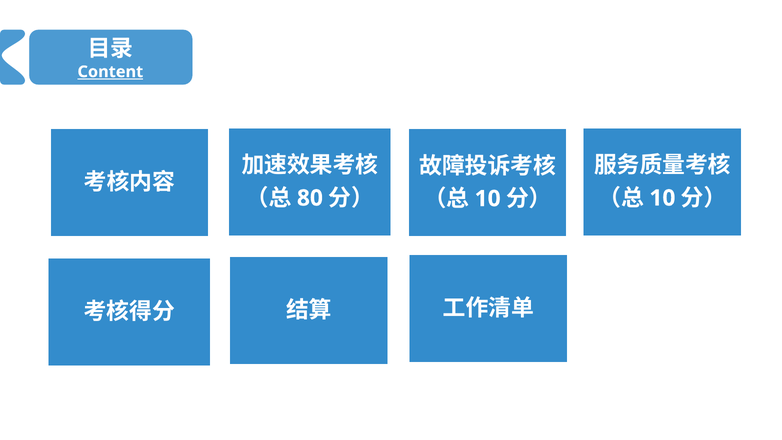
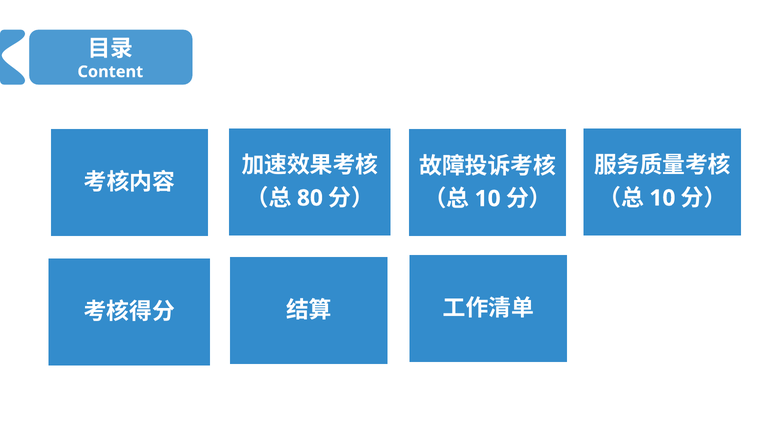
Content underline: present -> none
